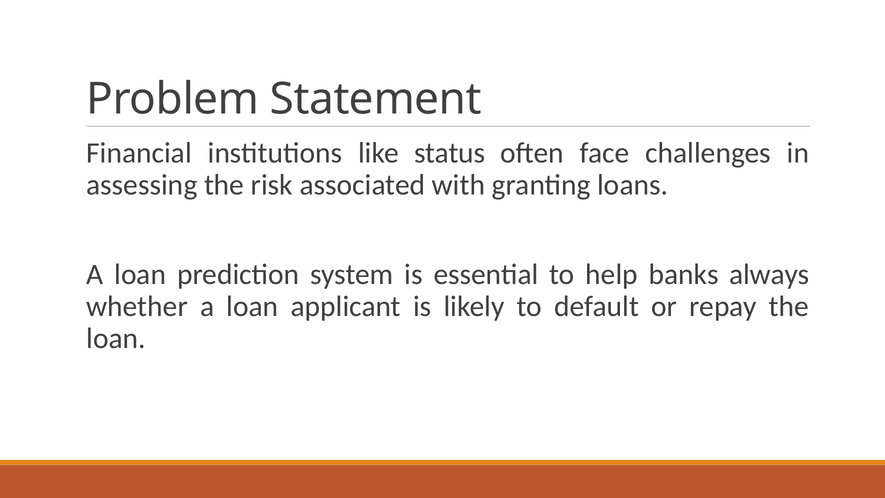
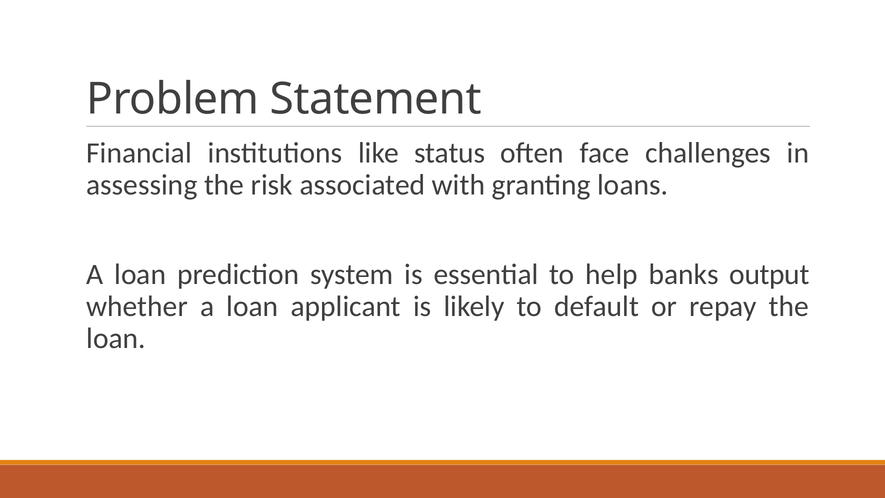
always: always -> output
